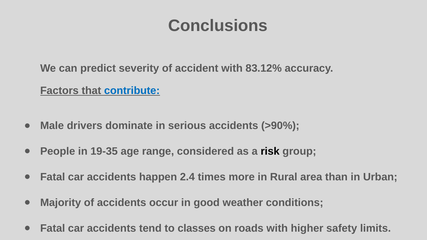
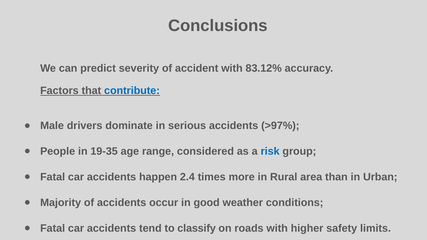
>90%: >90% -> >97%
risk colour: black -> blue
classes: classes -> classify
